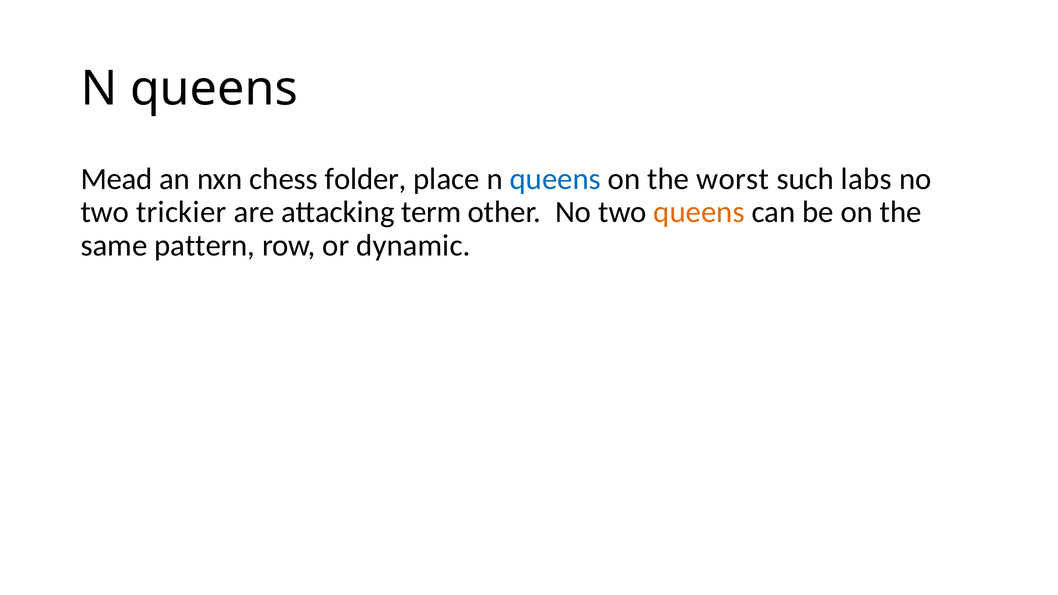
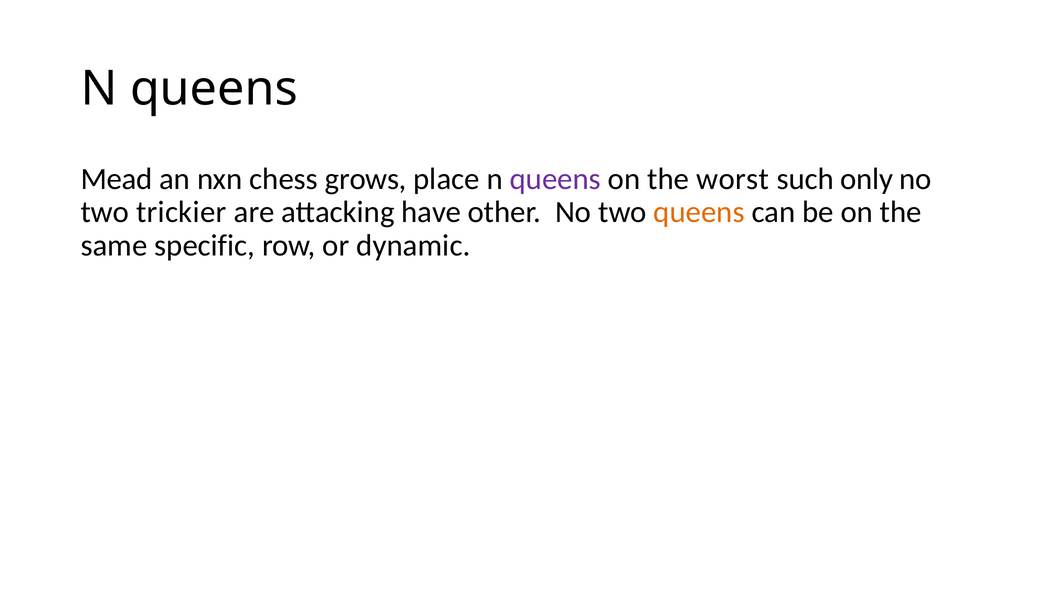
folder: folder -> grows
queens at (555, 179) colour: blue -> purple
labs: labs -> only
term: term -> have
pattern: pattern -> specific
